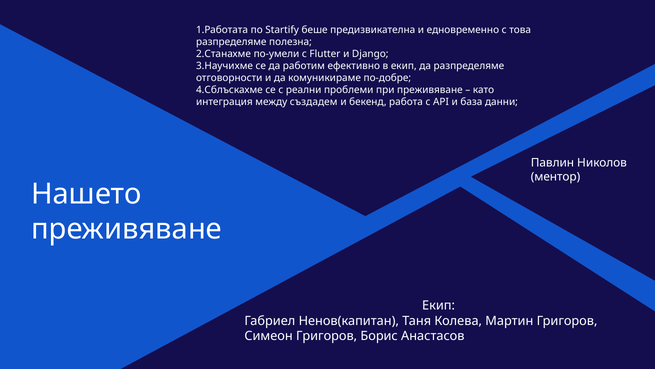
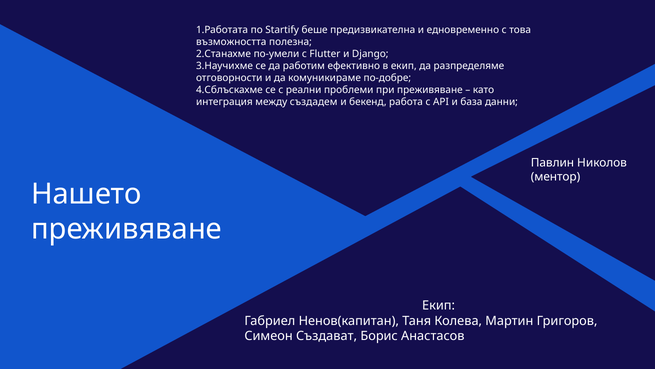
разпределяме at (231, 42): разпределяме -> възможността
Симеон Григоров: Григоров -> Създават
